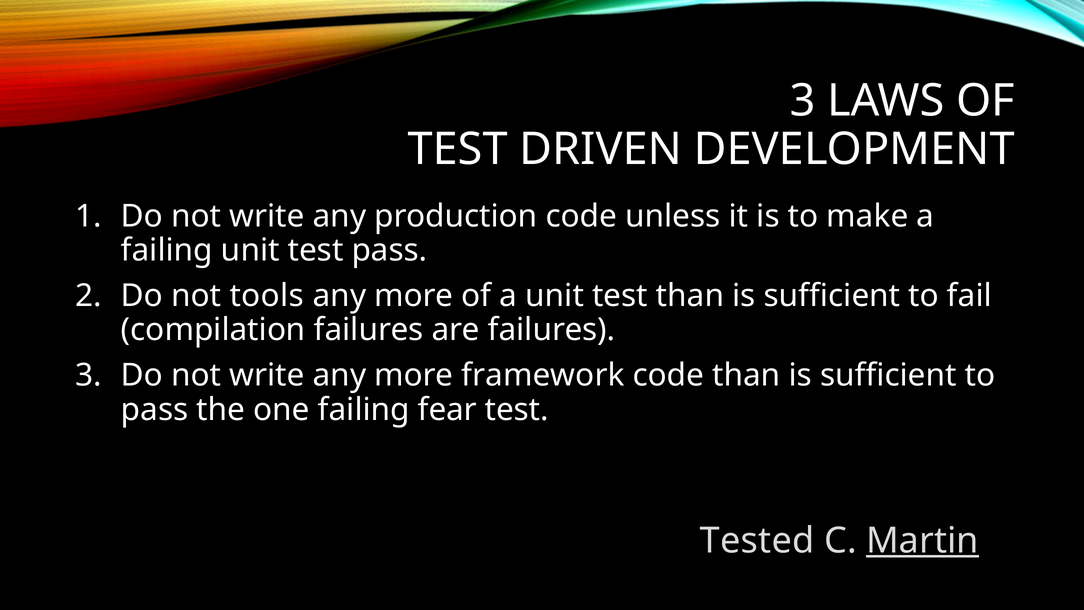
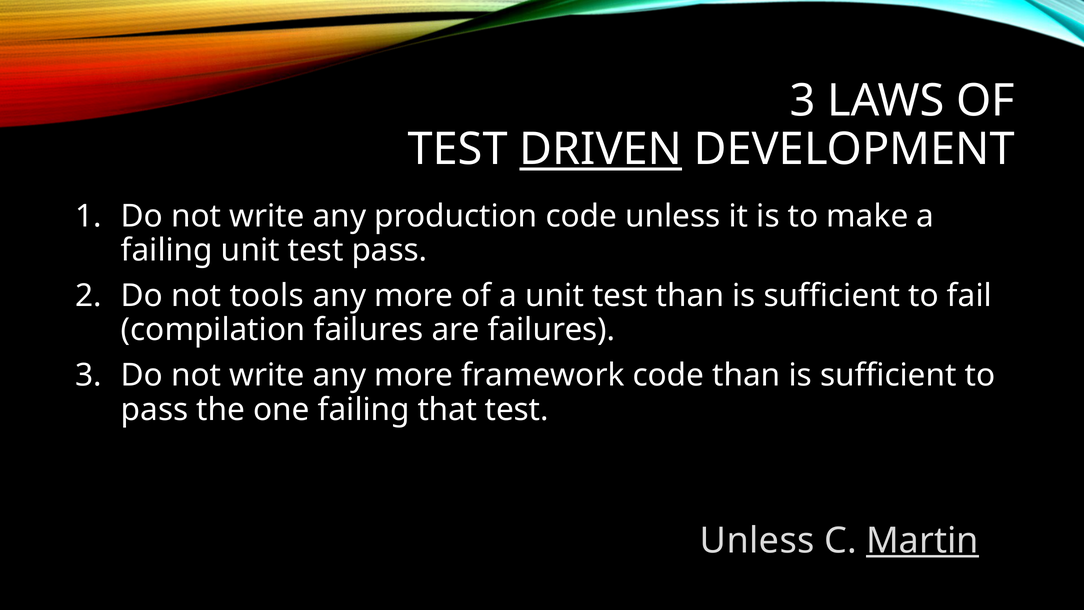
DRIVEN underline: none -> present
fear: fear -> that
Tested at (757, 540): Tested -> Unless
